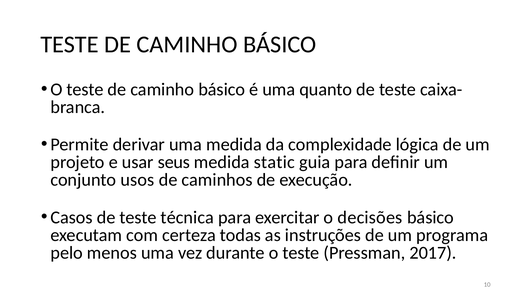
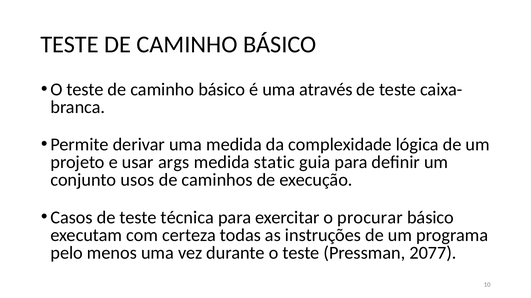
quanto: quanto -> através
seus: seus -> args
decisões: decisões -> procurar
2017: 2017 -> 2077
